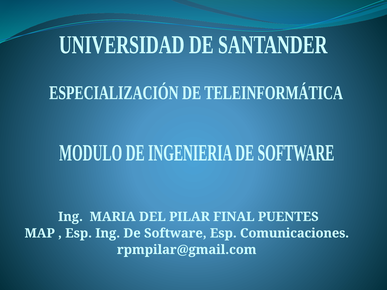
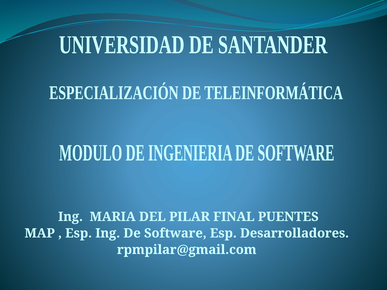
Comunicaciones: Comunicaciones -> Desarrolladores
